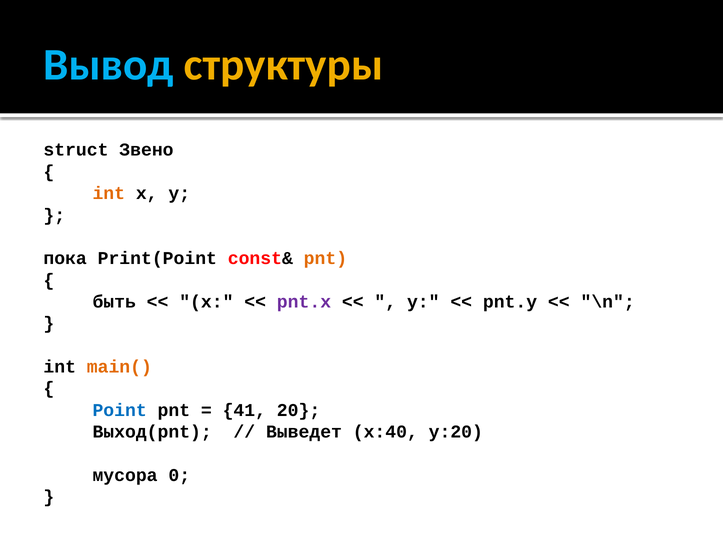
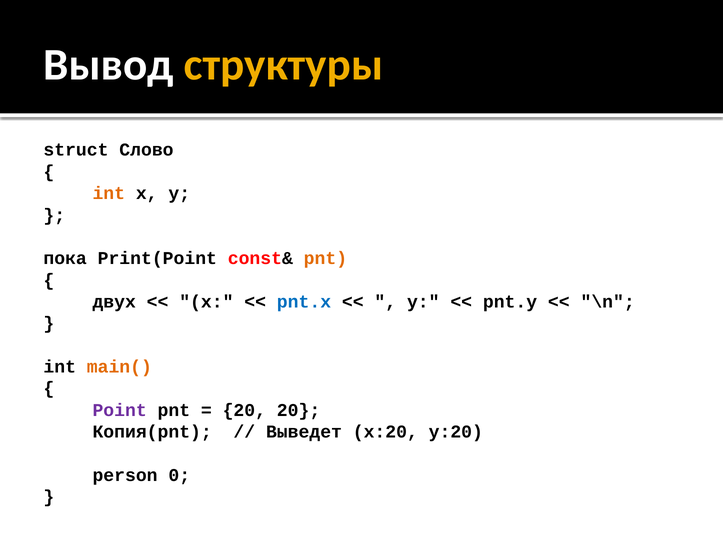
Вывод colour: light blue -> white
Звено: Звено -> Слово
быть: быть -> двух
pnt.x colour: purple -> blue
Point colour: blue -> purple
41 at (244, 410): 41 -> 20
Выход(pnt: Выход(pnt -> Копия(pnt
x:40: x:40 -> x:20
мусора: мусора -> person
